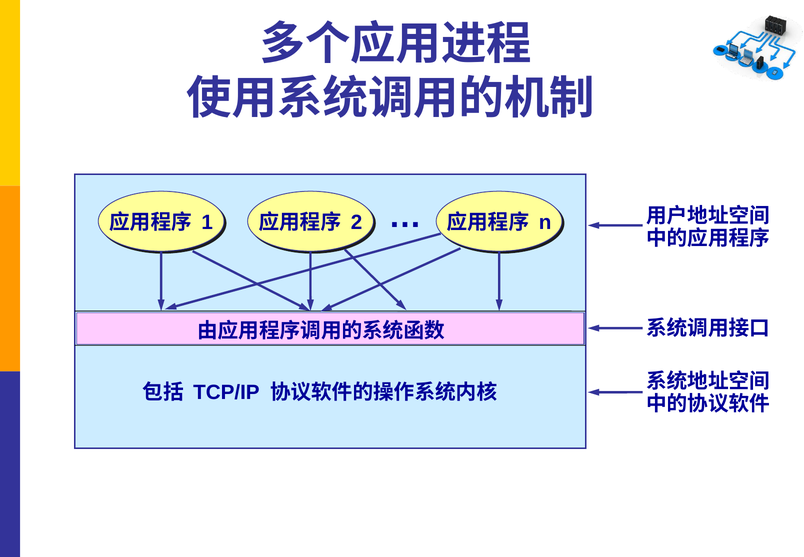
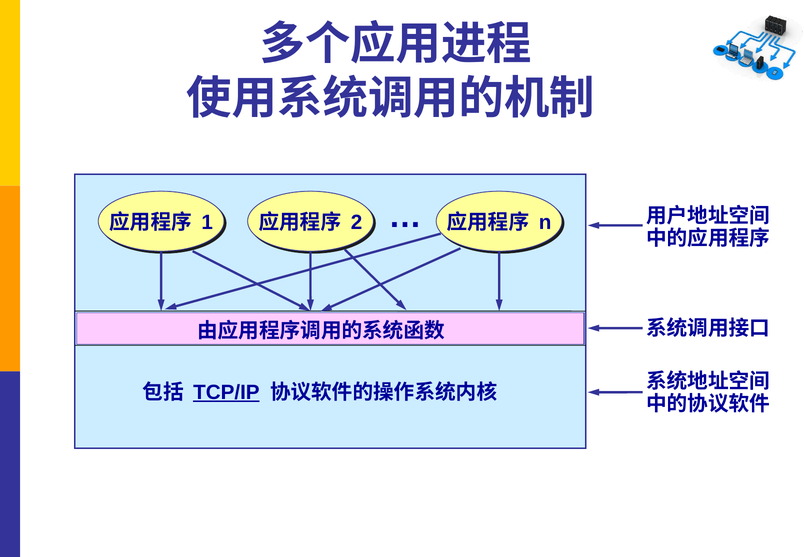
TCP/IP underline: none -> present
